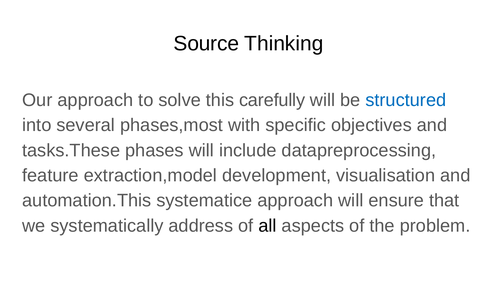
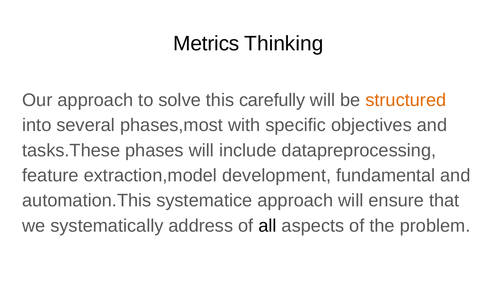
Source: Source -> Metrics
structured colour: blue -> orange
visualisation: visualisation -> fundamental
